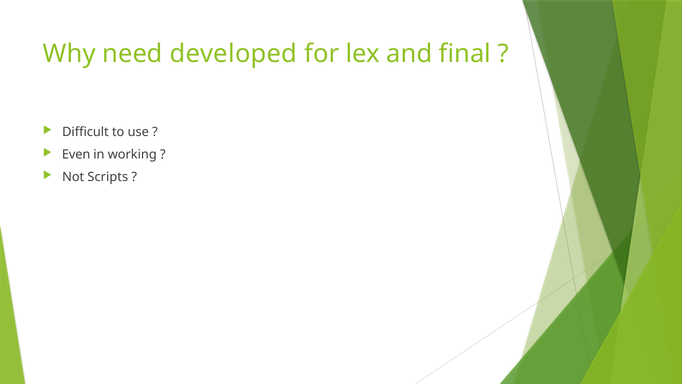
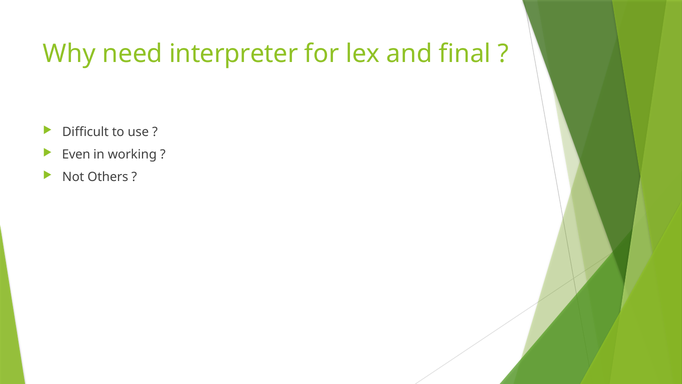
developed: developed -> interpreter
Scripts: Scripts -> Others
